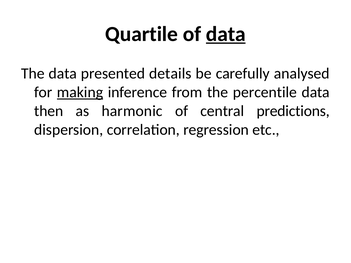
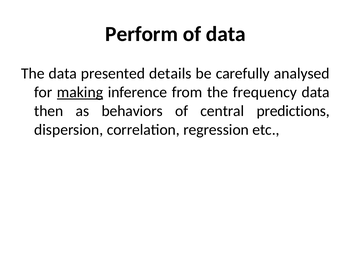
Quartile: Quartile -> Perform
data at (226, 34) underline: present -> none
percentile: percentile -> frequency
harmonic: harmonic -> behaviors
